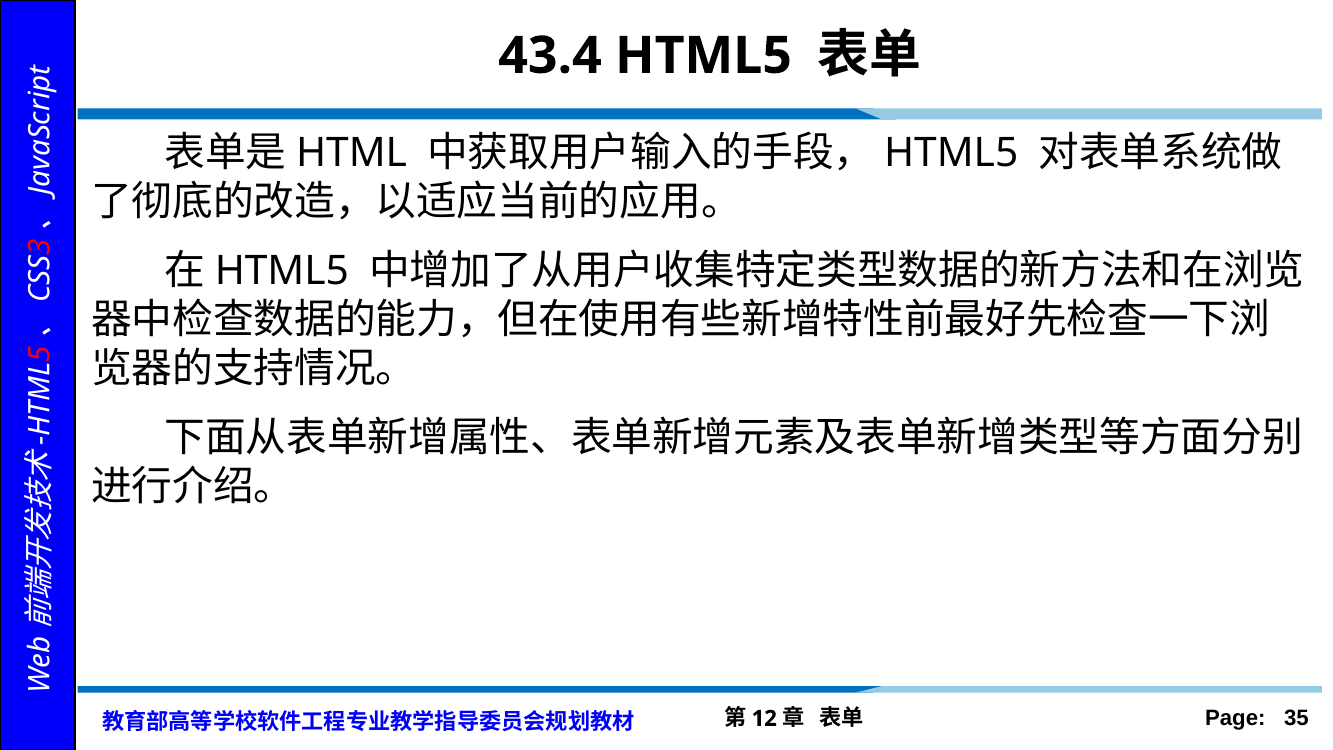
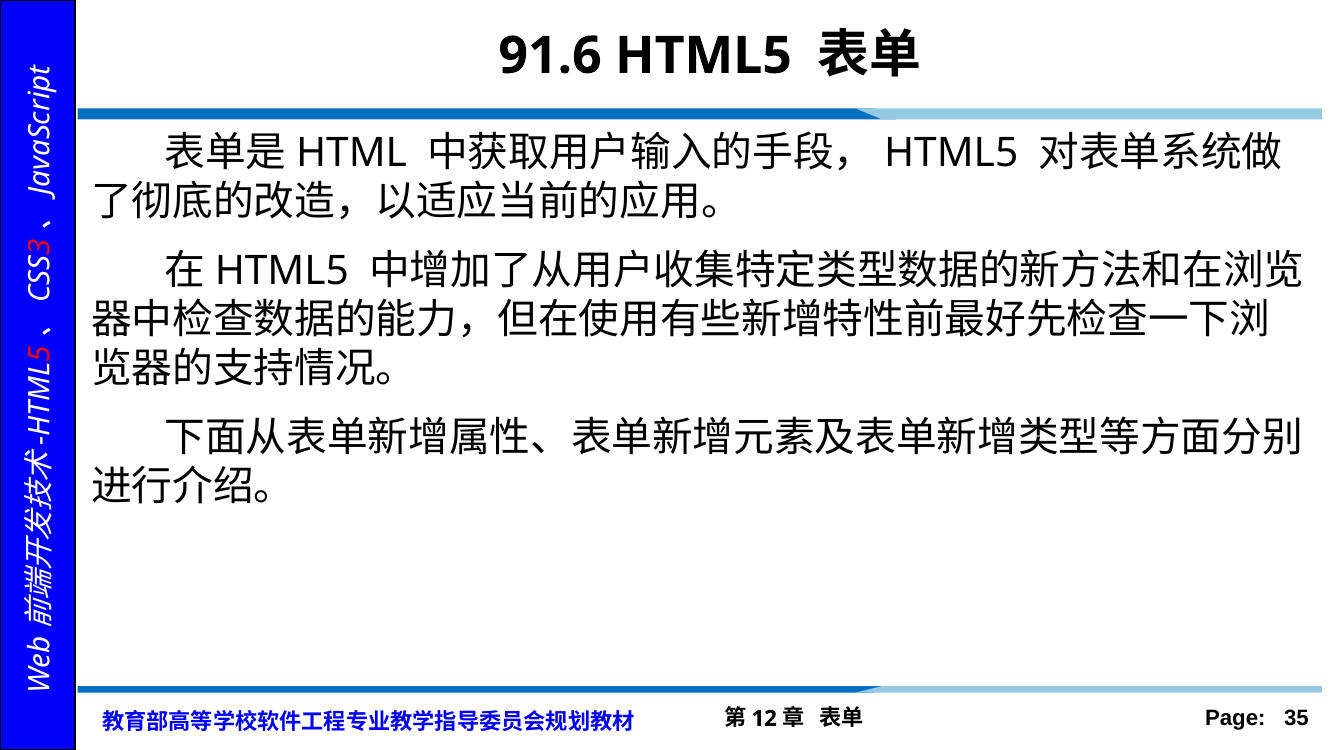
43.4: 43.4 -> 91.6
